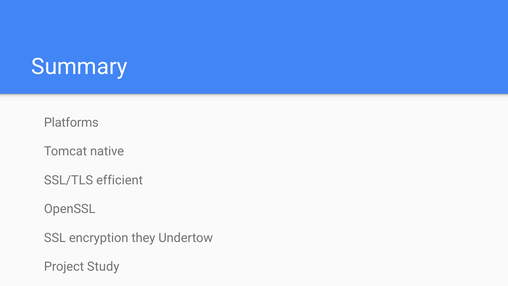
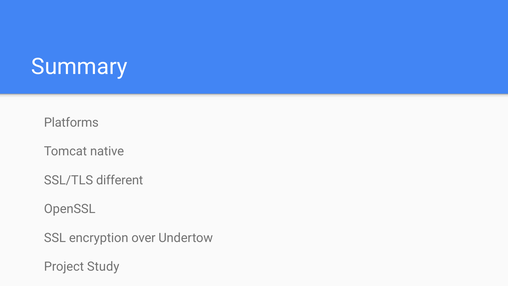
efficient: efficient -> different
they: they -> over
